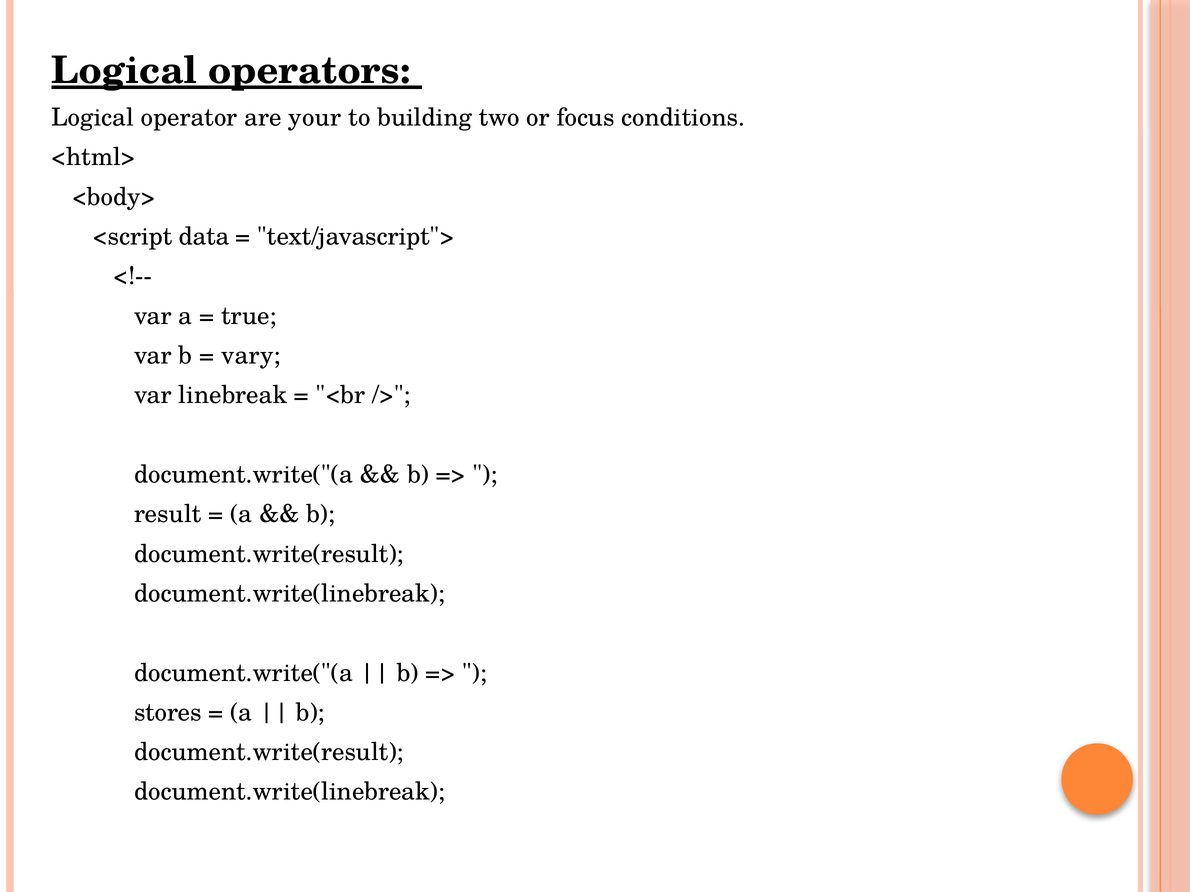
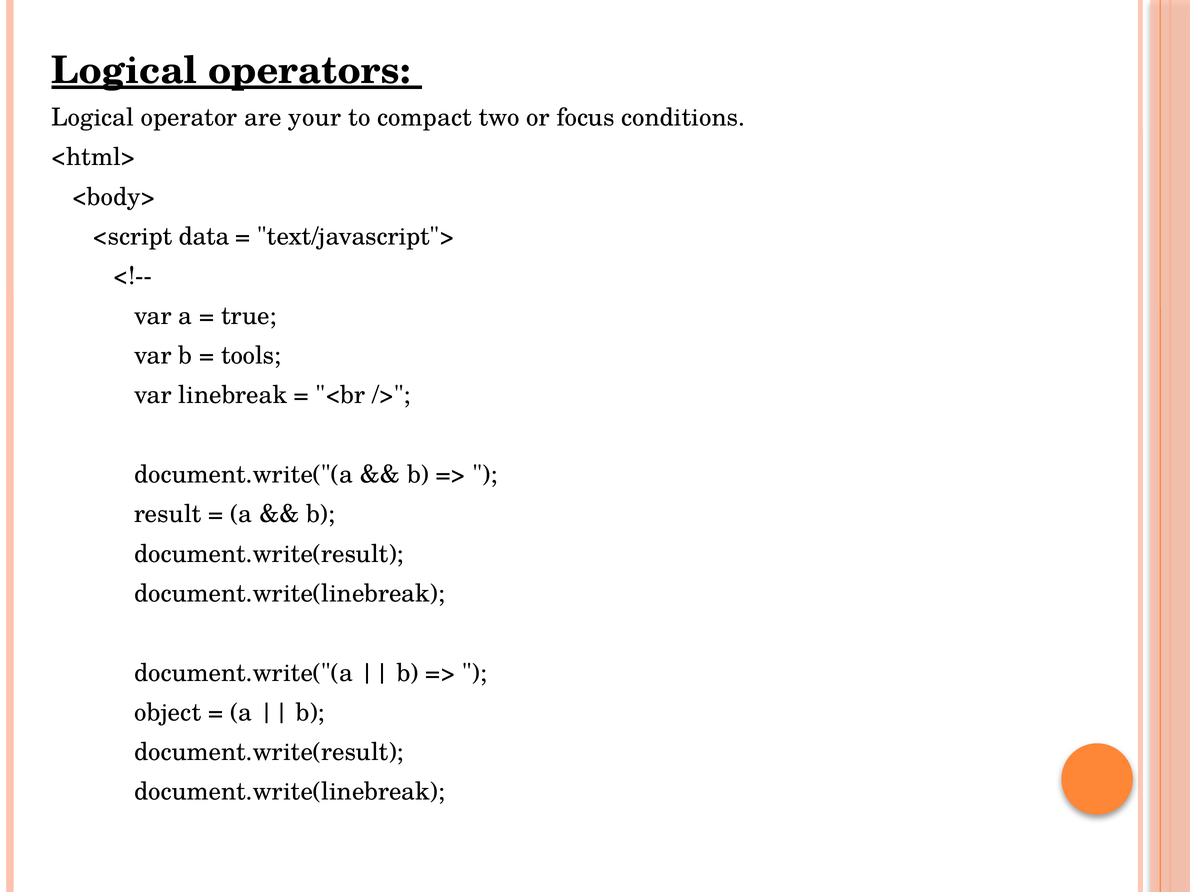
building: building -> compact
vary: vary -> tools
stores: stores -> object
